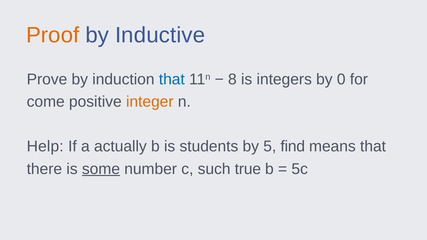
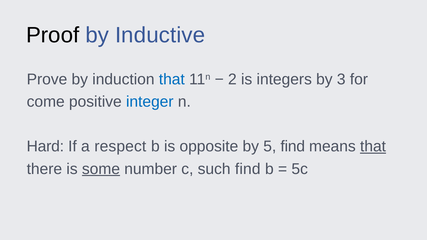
Proof colour: orange -> black
8: 8 -> 2
0: 0 -> 3
integer colour: orange -> blue
Help: Help -> Hard
actually: actually -> respect
students: students -> opposite
that at (373, 147) underline: none -> present
such true: true -> find
